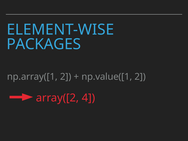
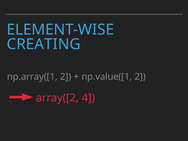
PACKAGES: PACKAGES -> CREATING
